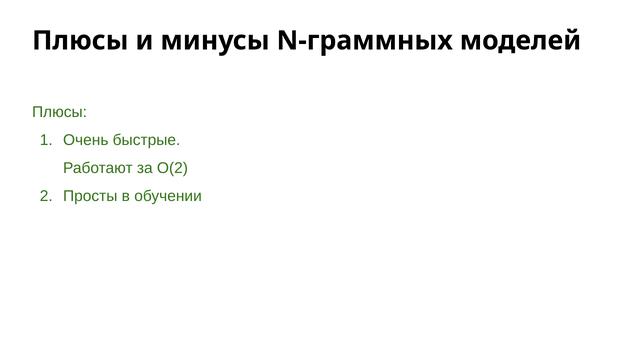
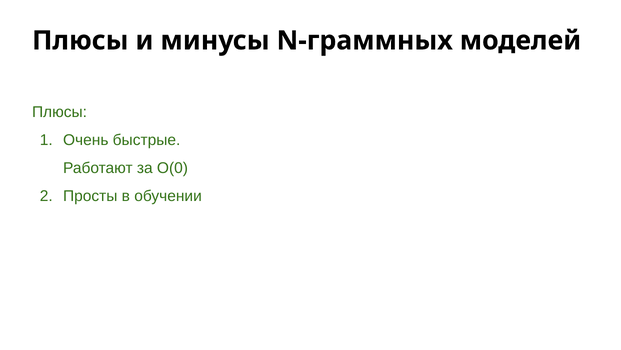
О(2: О(2 -> О(0
